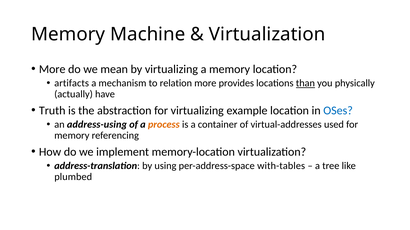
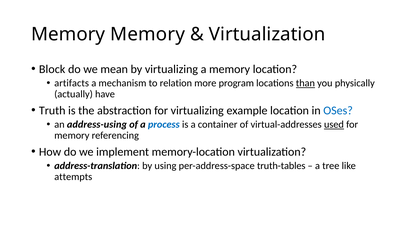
Memory Machine: Machine -> Memory
More at (52, 69): More -> Block
provides: provides -> program
process colour: orange -> blue
used underline: none -> present
with-tables: with-tables -> truth-tables
plumbed: plumbed -> attempts
